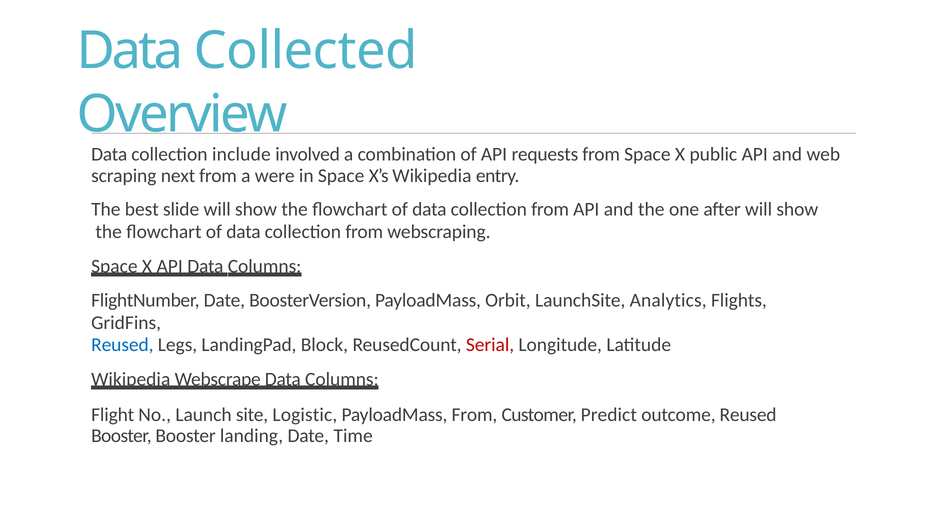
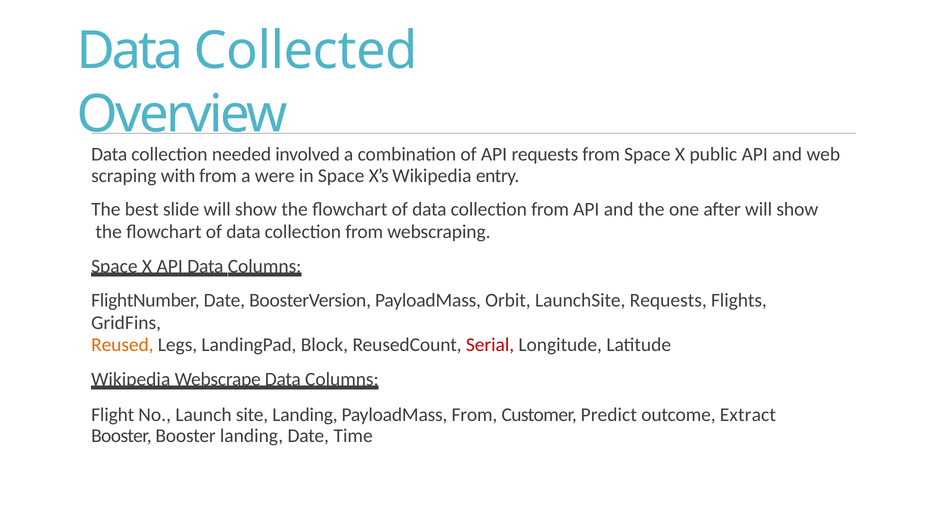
include: include -> needed
next: next -> with
LaunchSite Analytics: Analytics -> Requests
Reused at (122, 345) colour: blue -> orange
site Logistic: Logistic -> Landing
outcome Reused: Reused -> Extract
